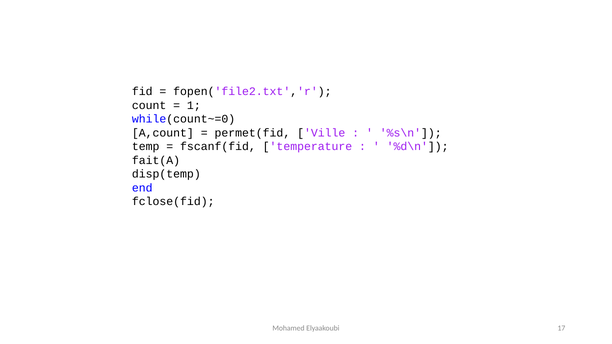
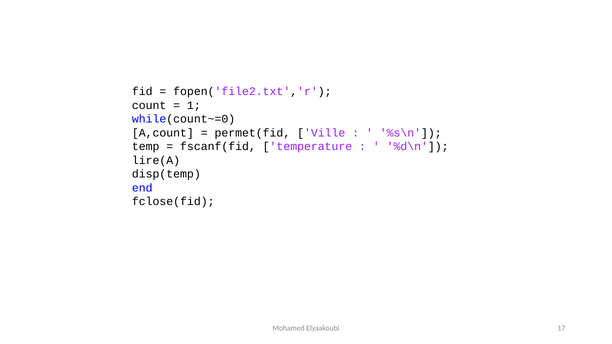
fait(A: fait(A -> lire(A
